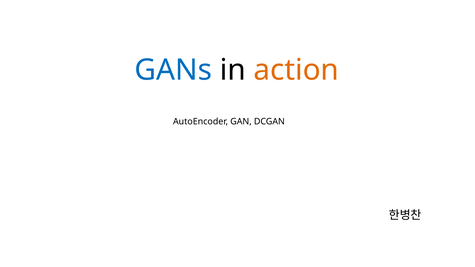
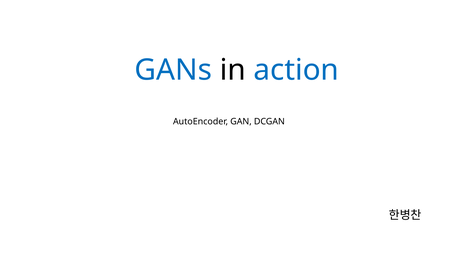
action colour: orange -> blue
